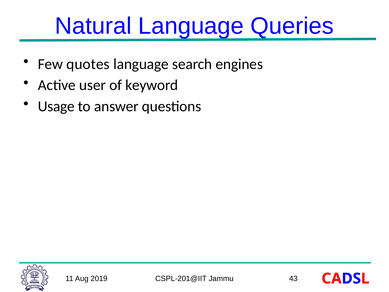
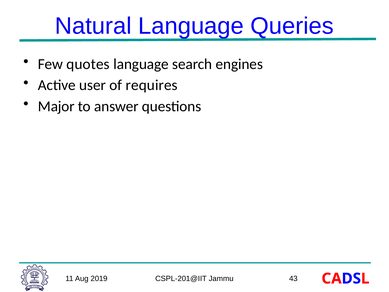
keyword: keyword -> requires
Usage: Usage -> Major
